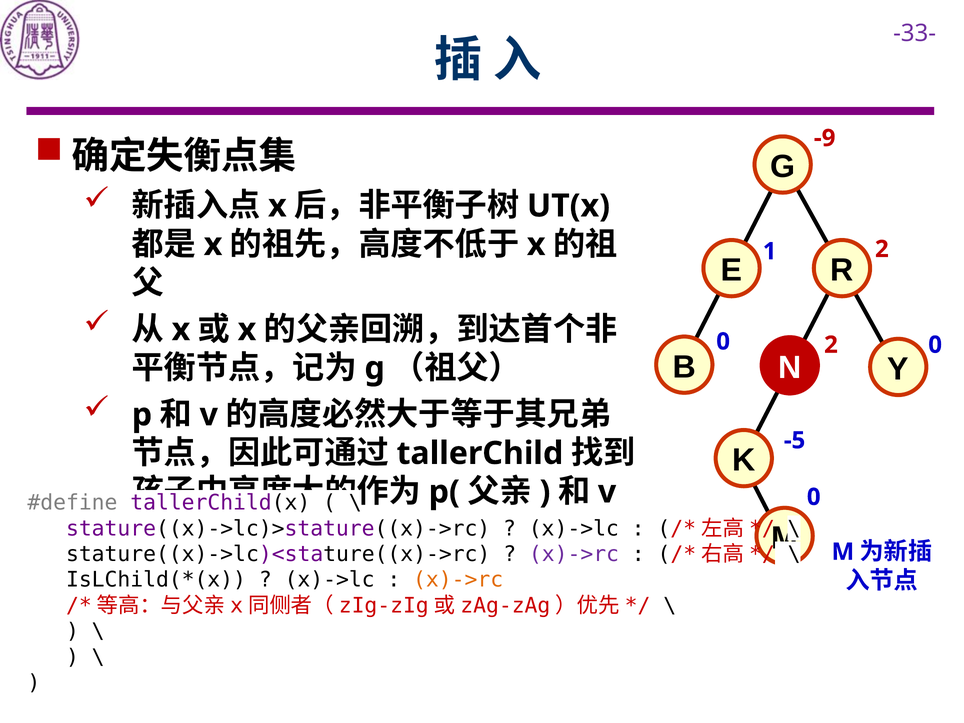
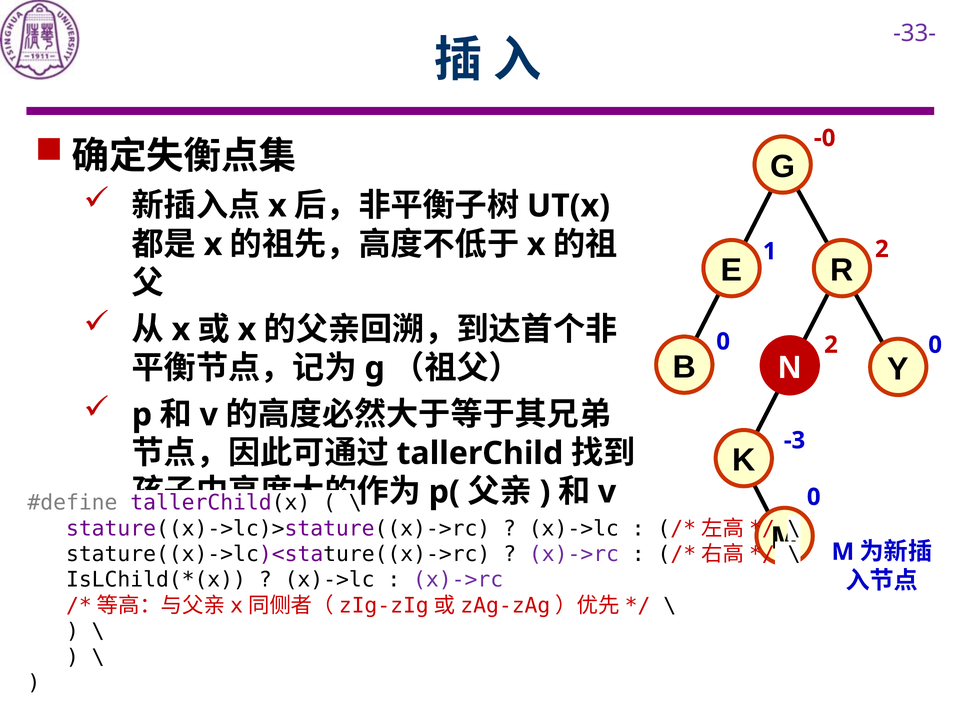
-9: -9 -> -0
-5: -5 -> -3
x)->rc at (458, 580) colour: orange -> purple
